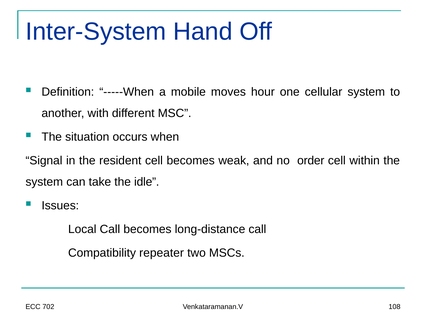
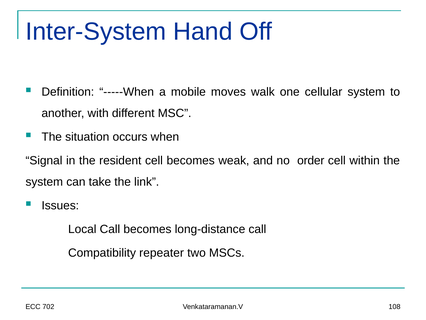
hour: hour -> walk
idle: idle -> link
